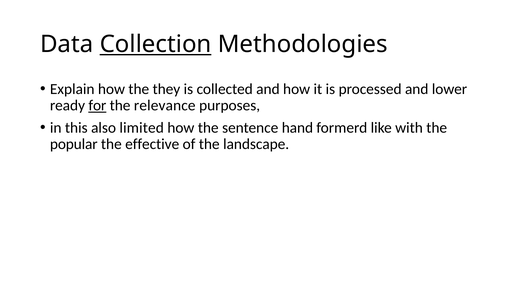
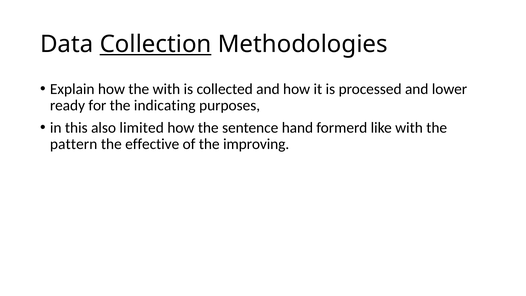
the they: they -> with
for underline: present -> none
relevance: relevance -> indicating
popular: popular -> pattern
landscape: landscape -> improving
